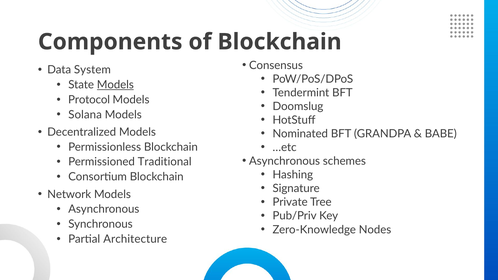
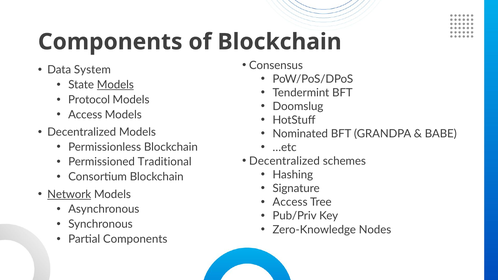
Solana at (85, 115): Solana -> Access
Asynchronous at (285, 161): Asynchronous -> Decentralized
Network underline: none -> present
Private at (290, 202): Private -> Access
Partial Architecture: Architecture -> Components
